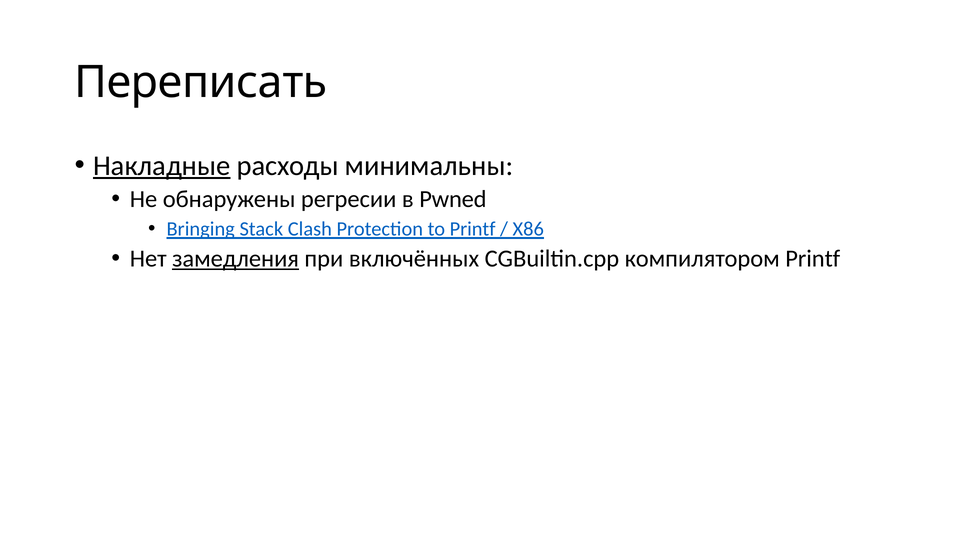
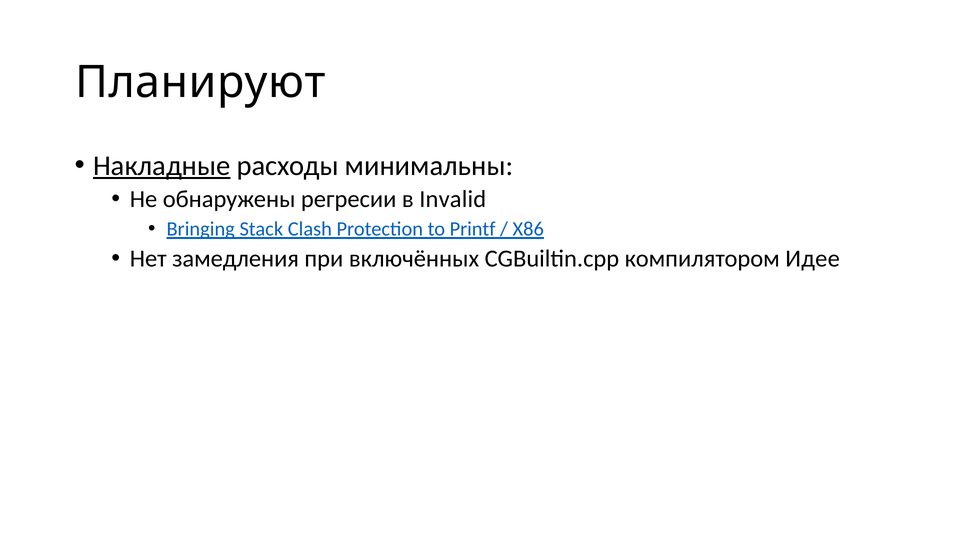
Переписать: Переписать -> Планируют
Pwned: Pwned -> Invalid
замедления underline: present -> none
компилятором Printf: Printf -> Идее
